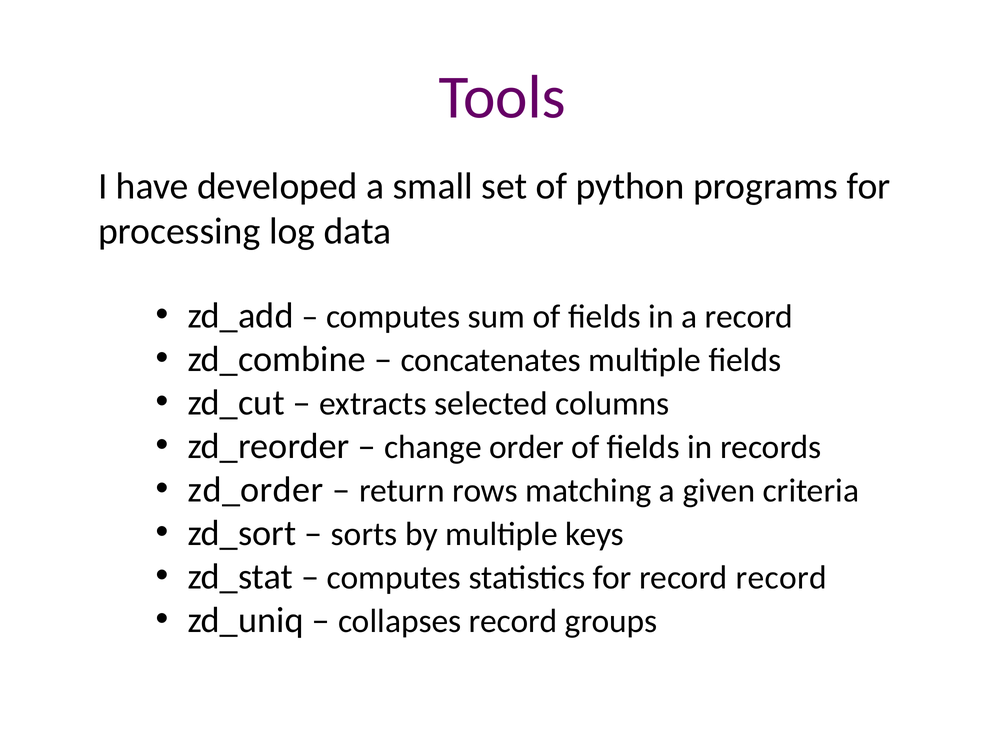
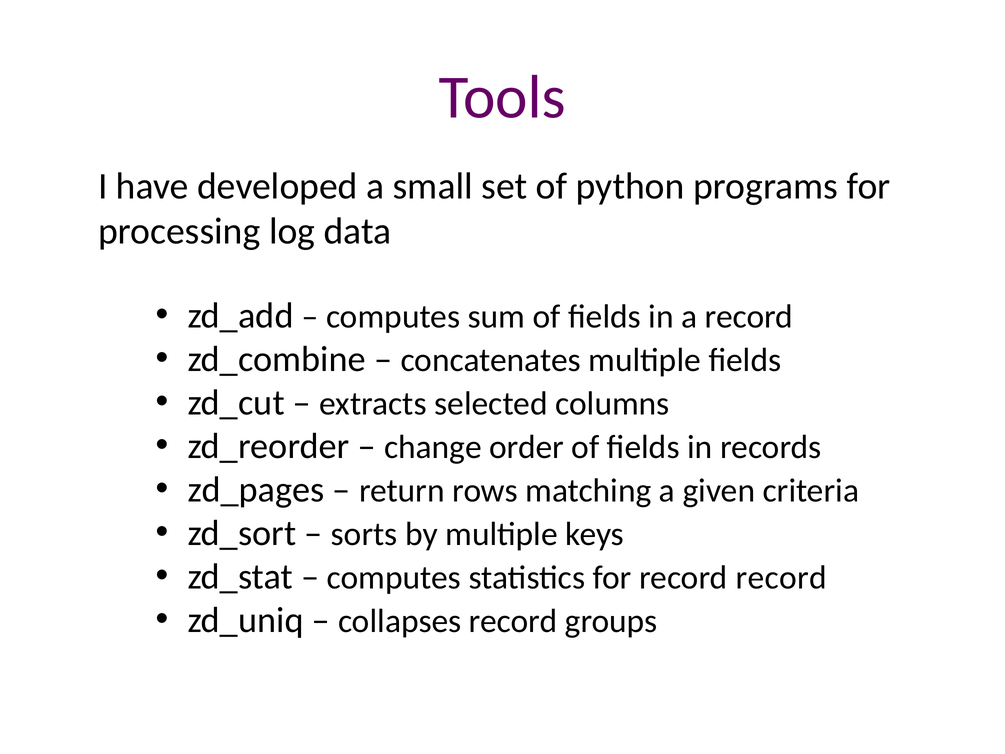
zd_order: zd_order -> zd_pages
